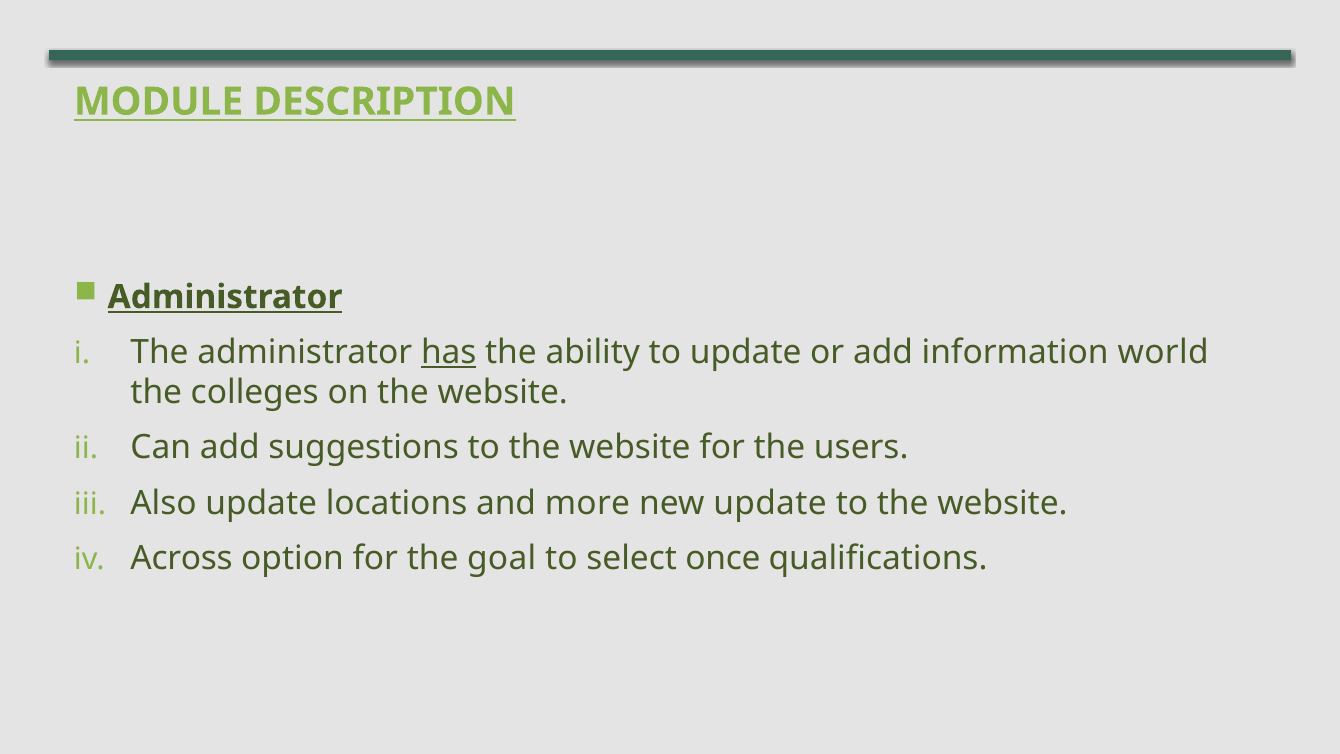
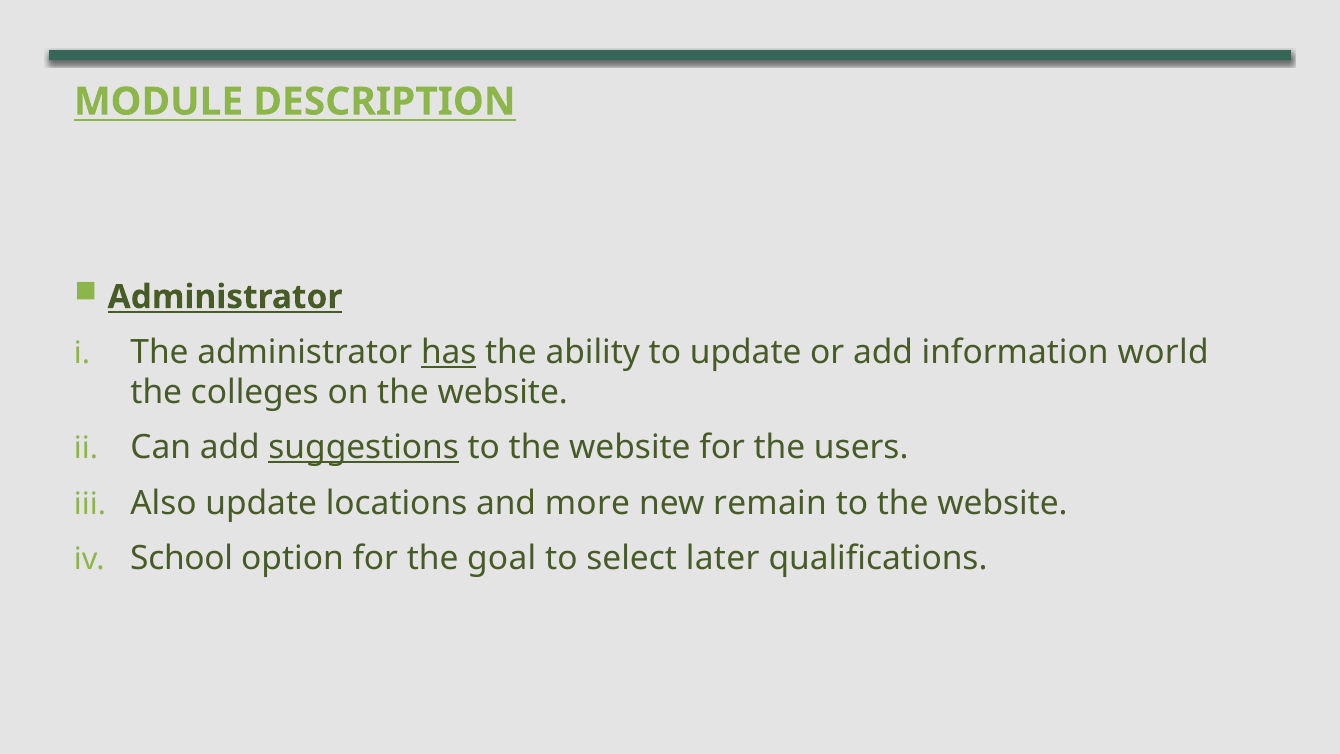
suggestions underline: none -> present
new update: update -> remain
Across: Across -> School
once: once -> later
